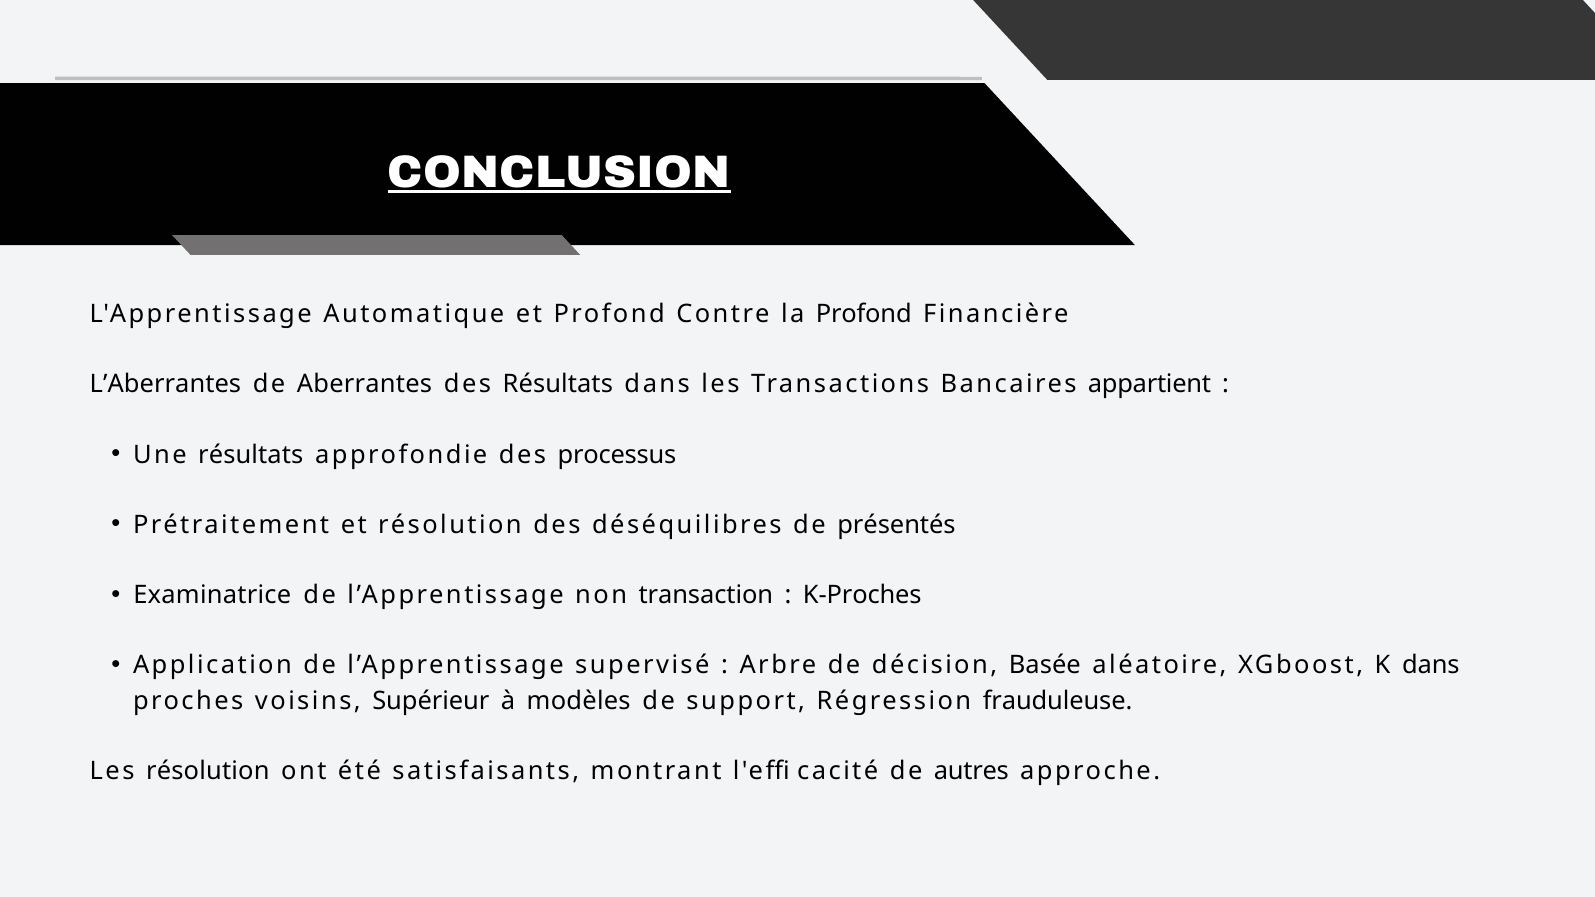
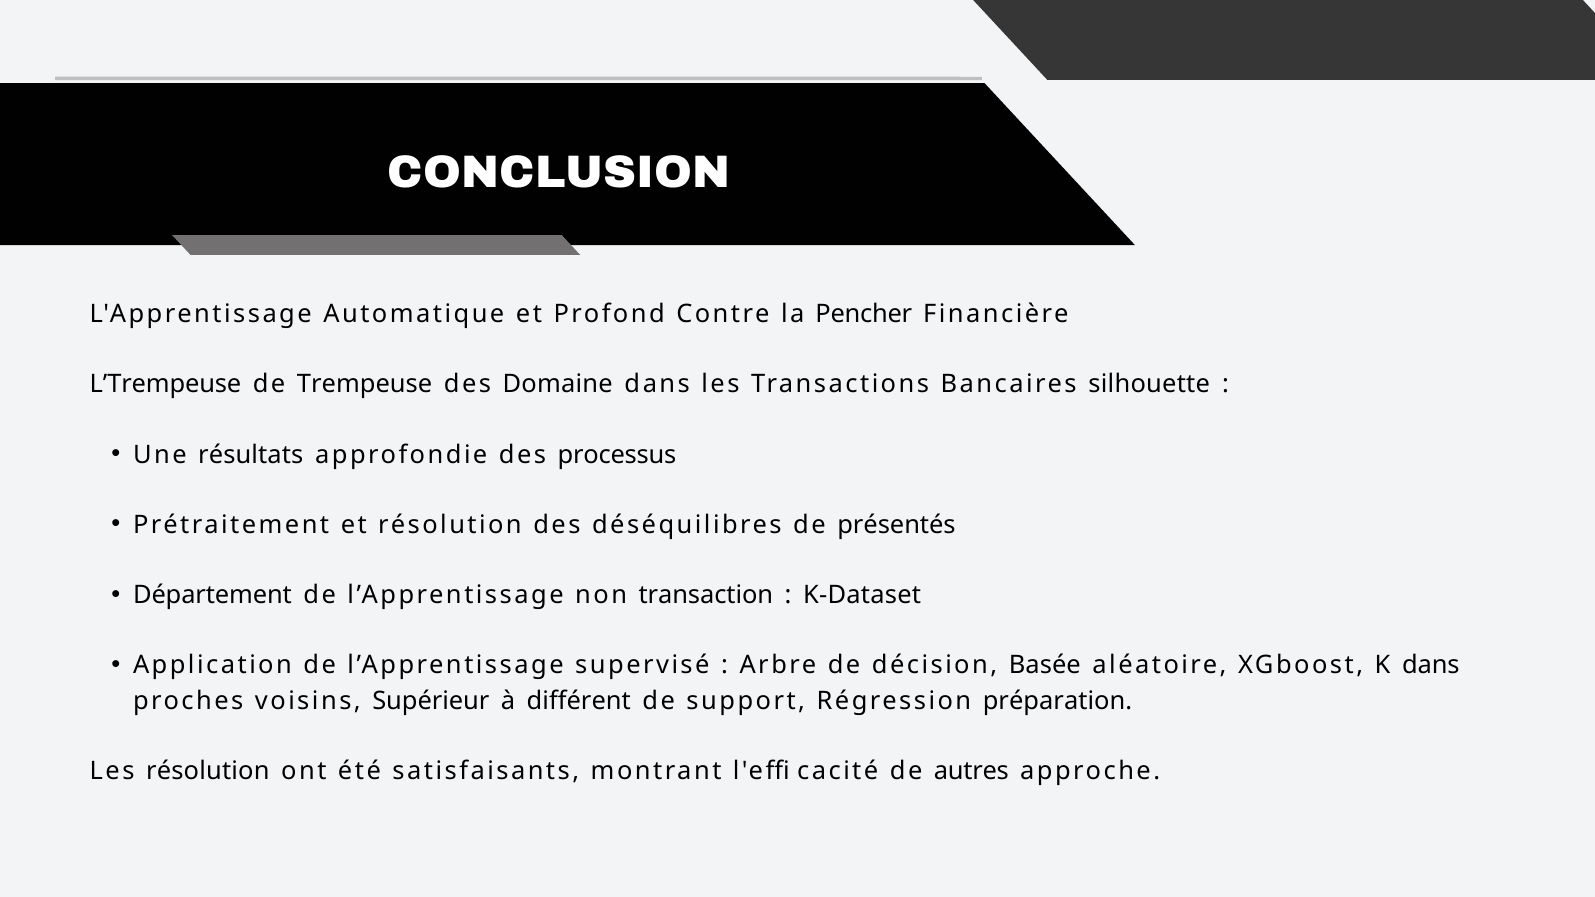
CONCLUSION underline: present -> none
la Profond: Profond -> Pencher
L’Aberrantes: L’Aberrantes -> L’Trempeuse
Aberrantes: Aberrantes -> Trempeuse
des Résultats: Résultats -> Domaine
appartient: appartient -> silhouette
Examinatrice: Examinatrice -> Département
K-Proches: K-Proches -> K-Dataset
modèles: modèles -> différent
frauduleuse: frauduleuse -> préparation
